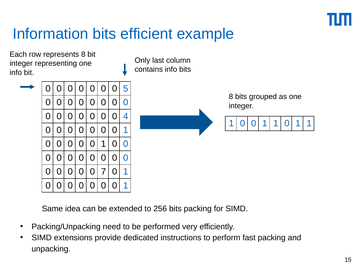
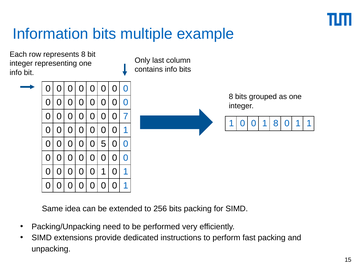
efficient: efficient -> multiple
5 at (126, 89): 5 -> 0
4: 4 -> 7
0 0 1 1: 1 -> 8
1 at (104, 144): 1 -> 5
7 at (104, 172): 7 -> 1
